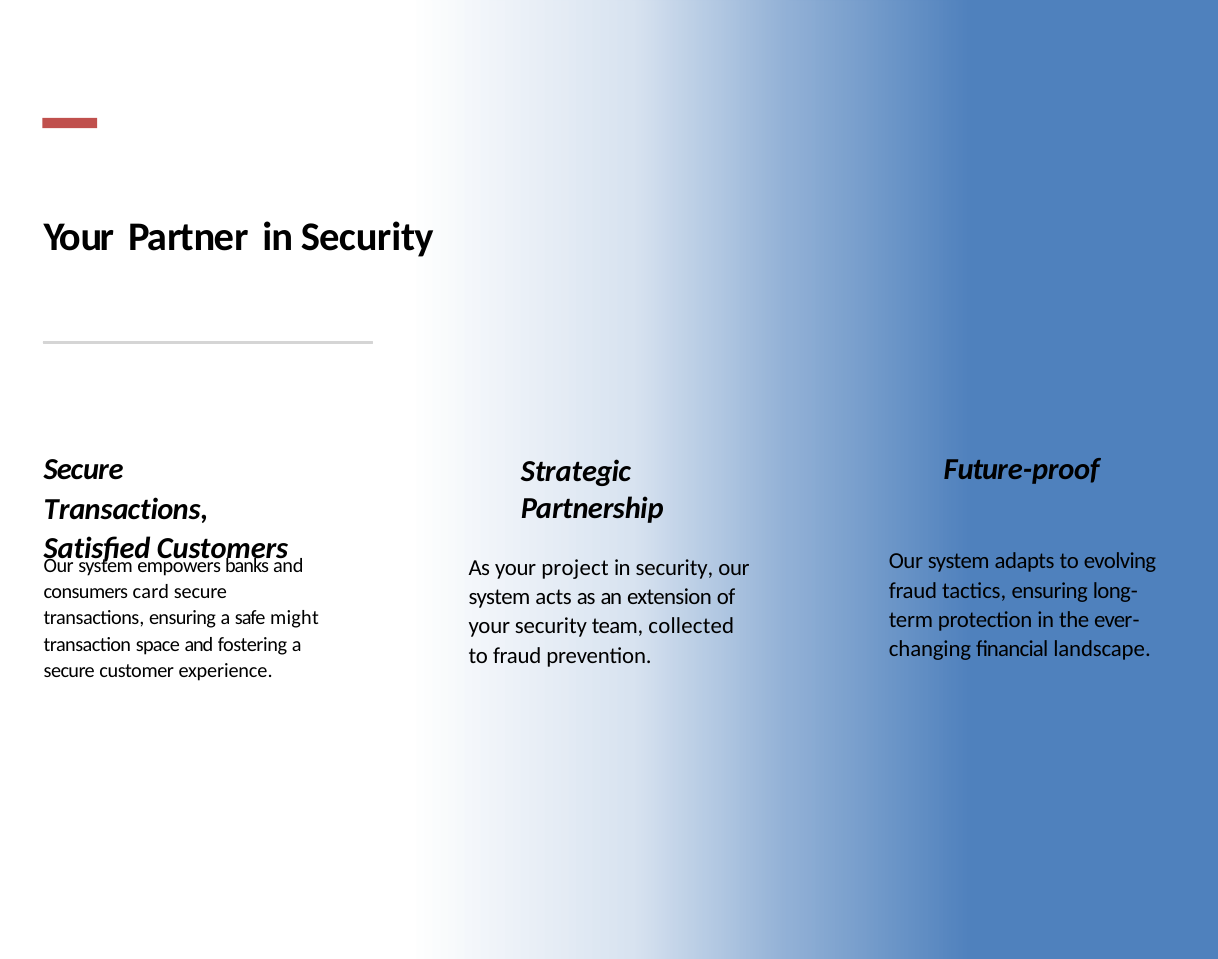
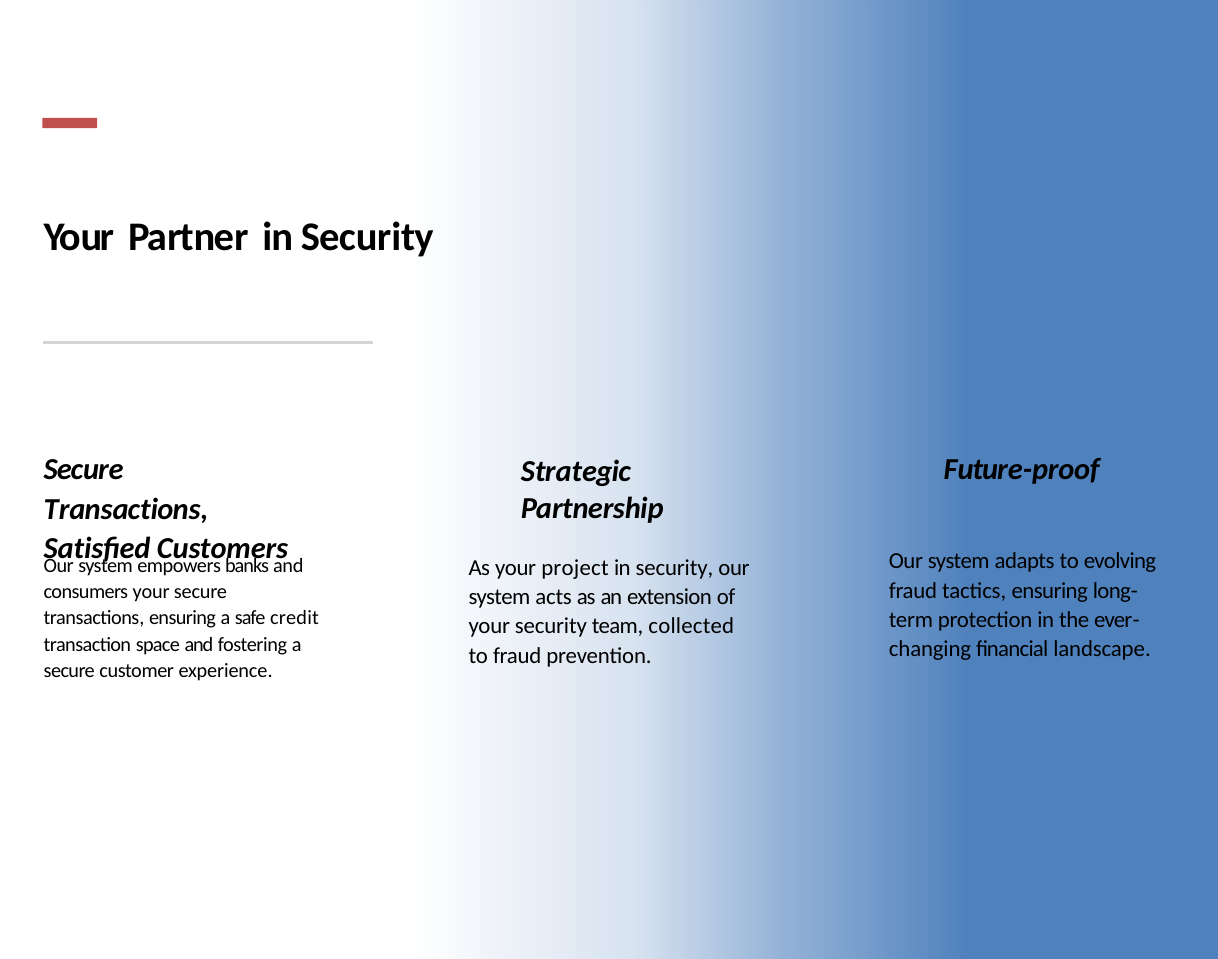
consumers card: card -> your
might: might -> credit
